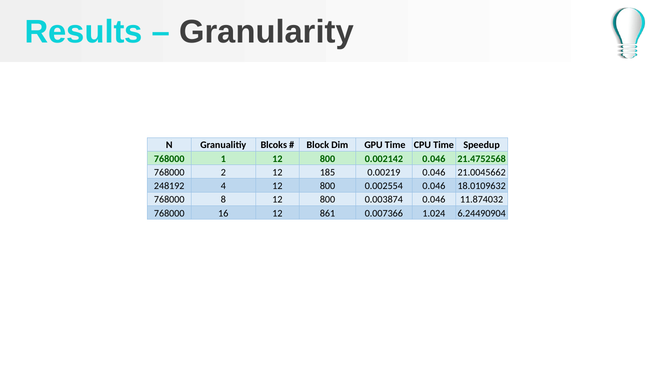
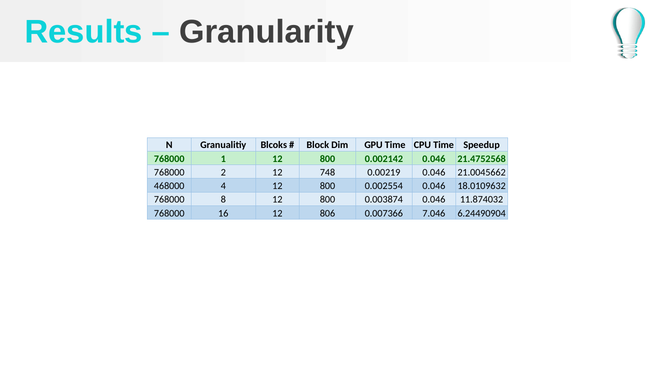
185: 185 -> 748
248192: 248192 -> 468000
861: 861 -> 806
1.024: 1.024 -> 7.046
